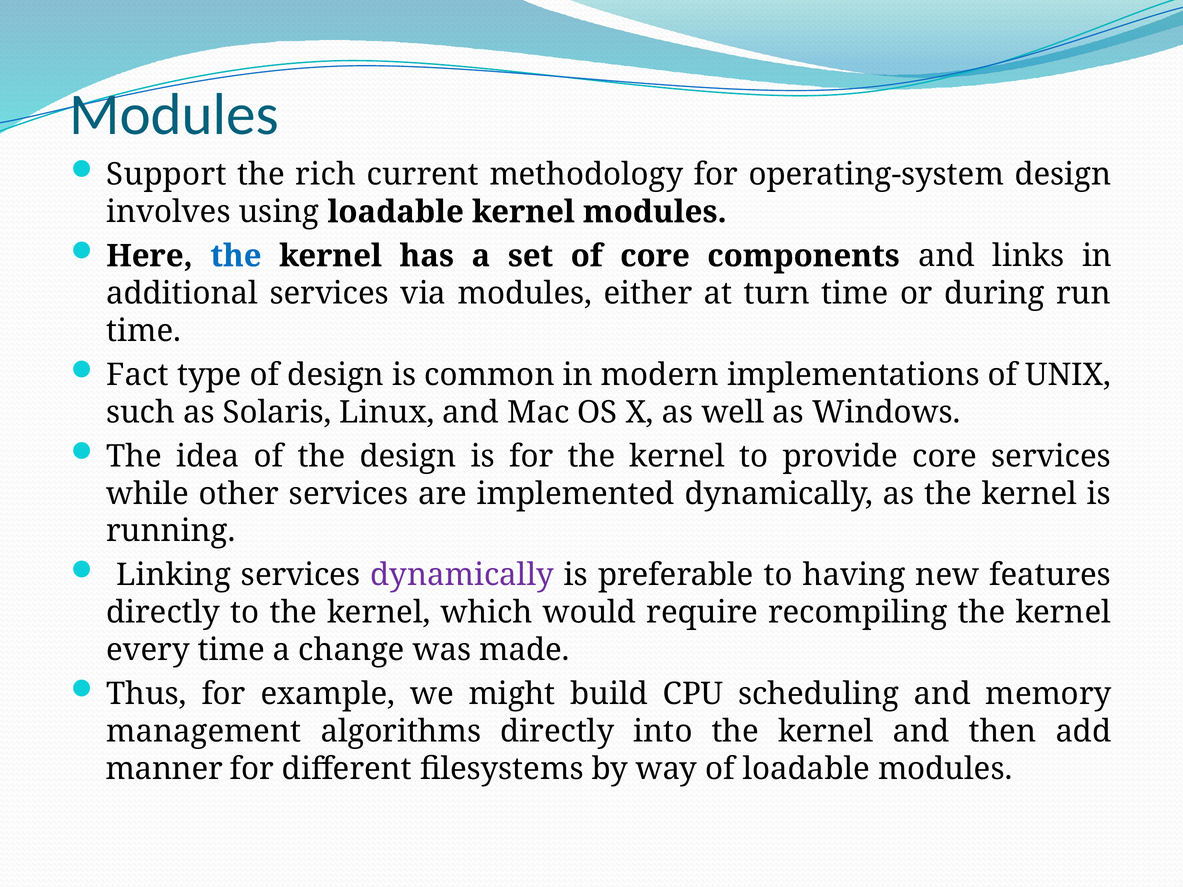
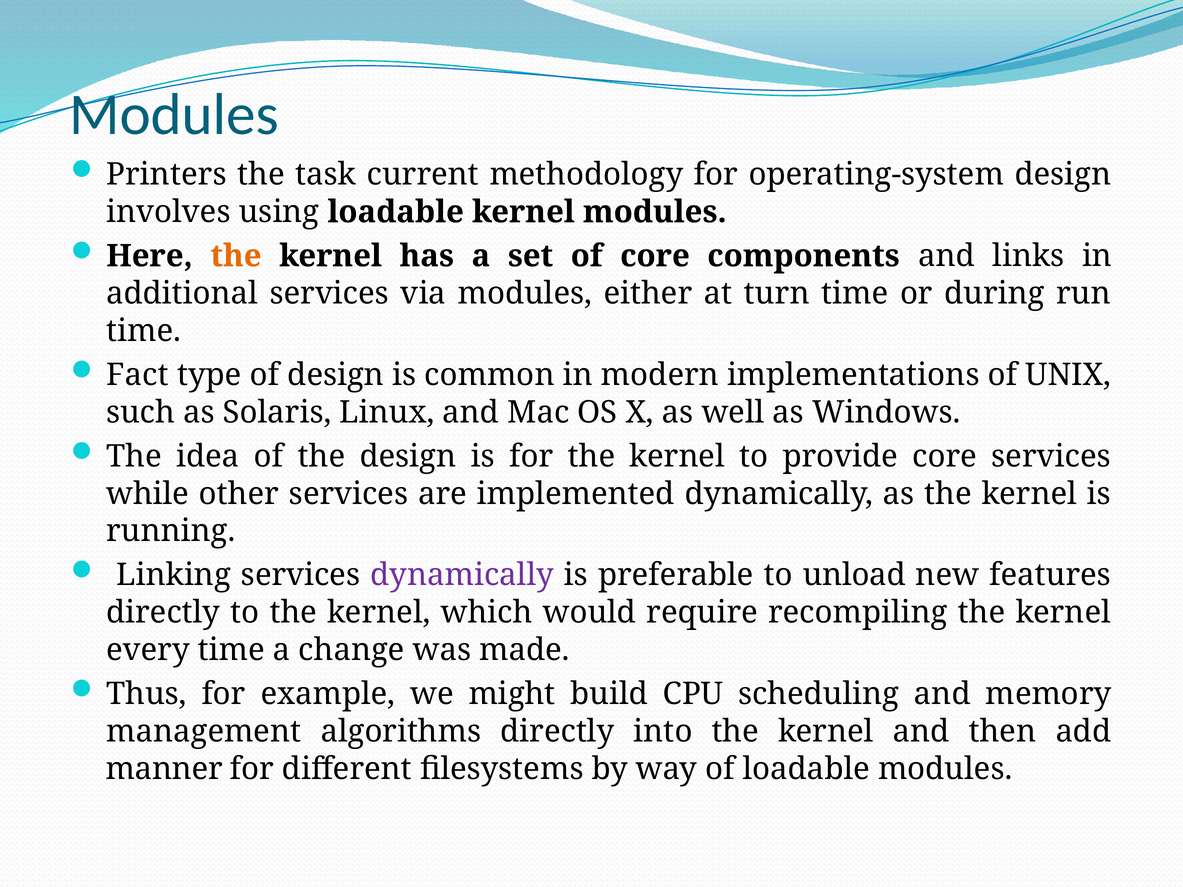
Support: Support -> Printers
rich: rich -> task
the at (236, 256) colour: blue -> orange
having: having -> unload
